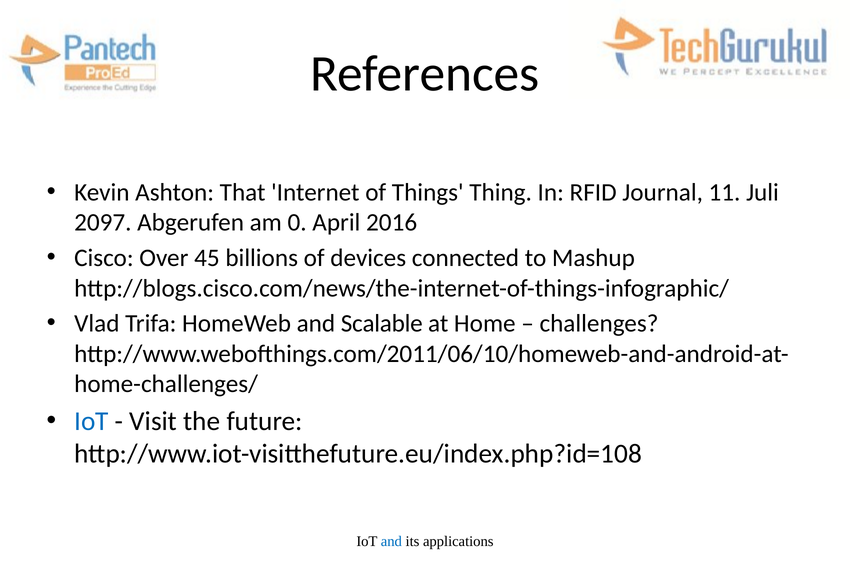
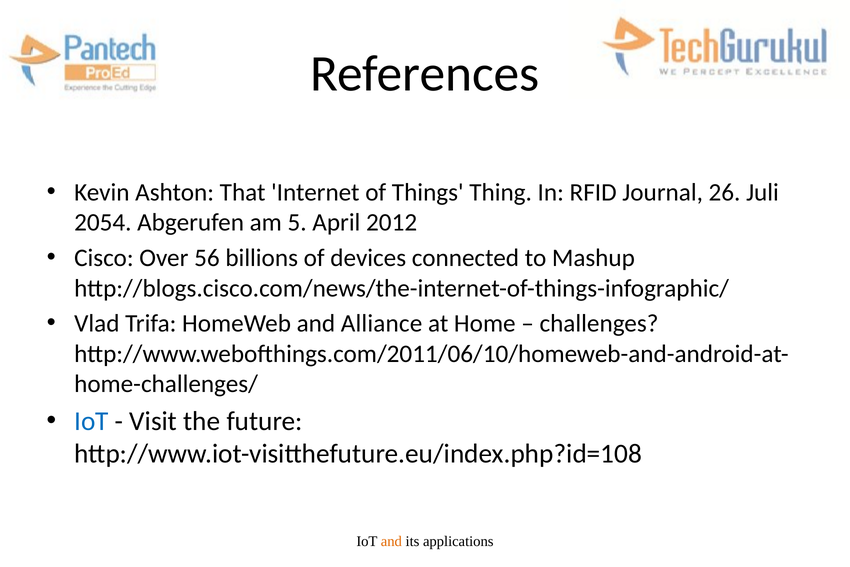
11: 11 -> 26
2097: 2097 -> 2054
0: 0 -> 5
2016: 2016 -> 2012
45: 45 -> 56
Scalable: Scalable -> Alliance
and at (391, 541) colour: blue -> orange
